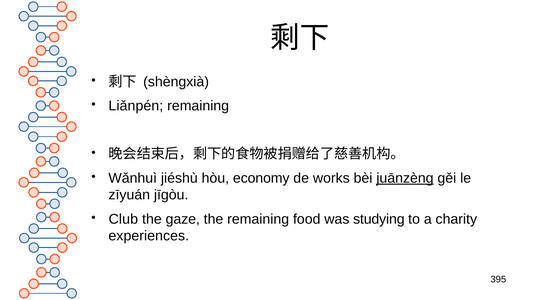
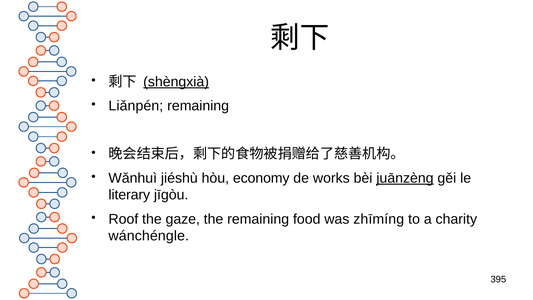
shèngxià underline: none -> present
zīyuán: zīyuán -> literary
Club: Club -> Roof
studying: studying -> zhīmíng
experiences: experiences -> wánchéngle
